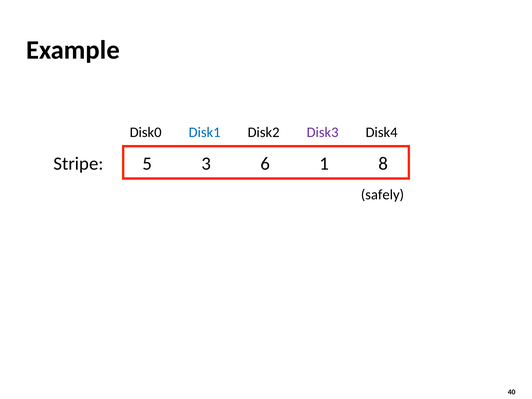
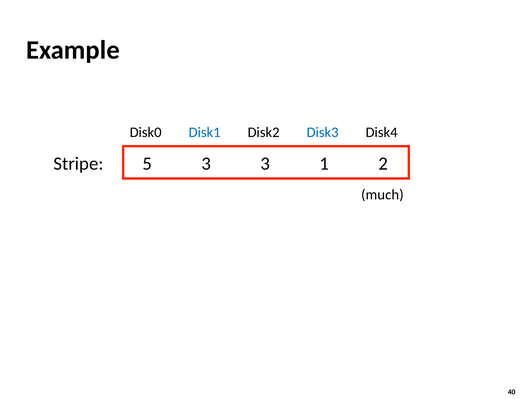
Disk3 colour: purple -> blue
3 6: 6 -> 3
8: 8 -> 2
safely: safely -> much
